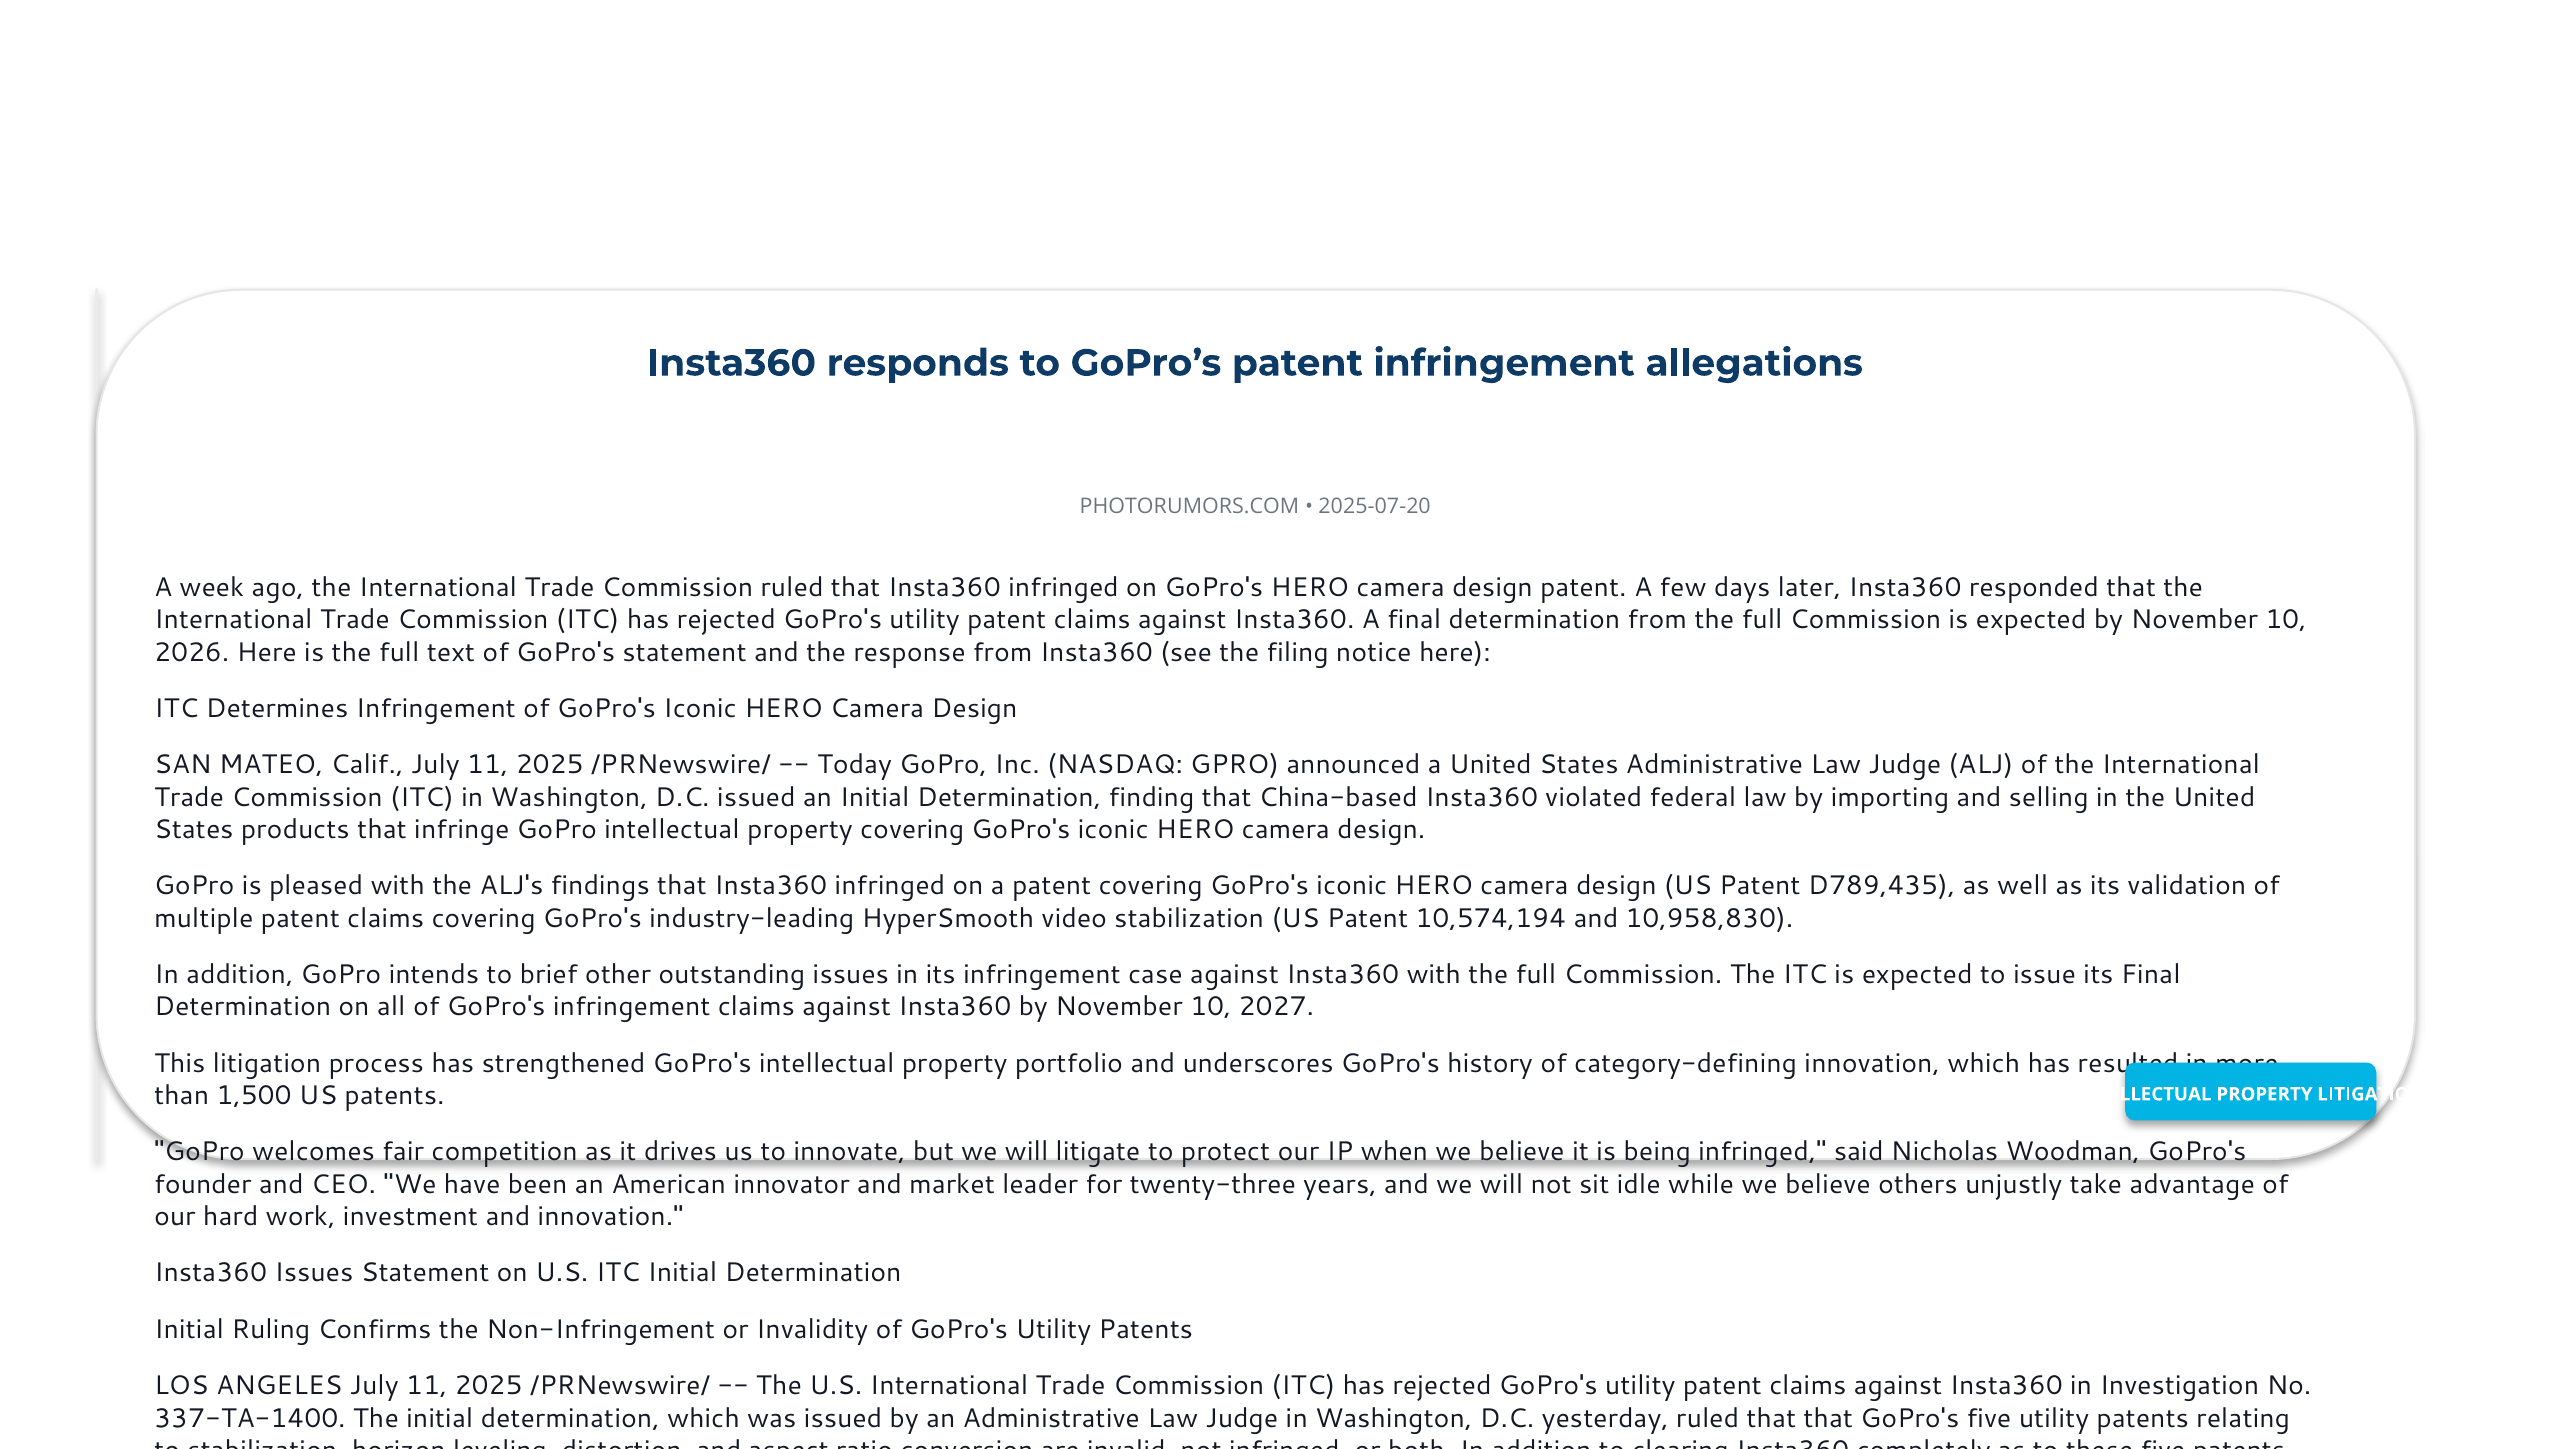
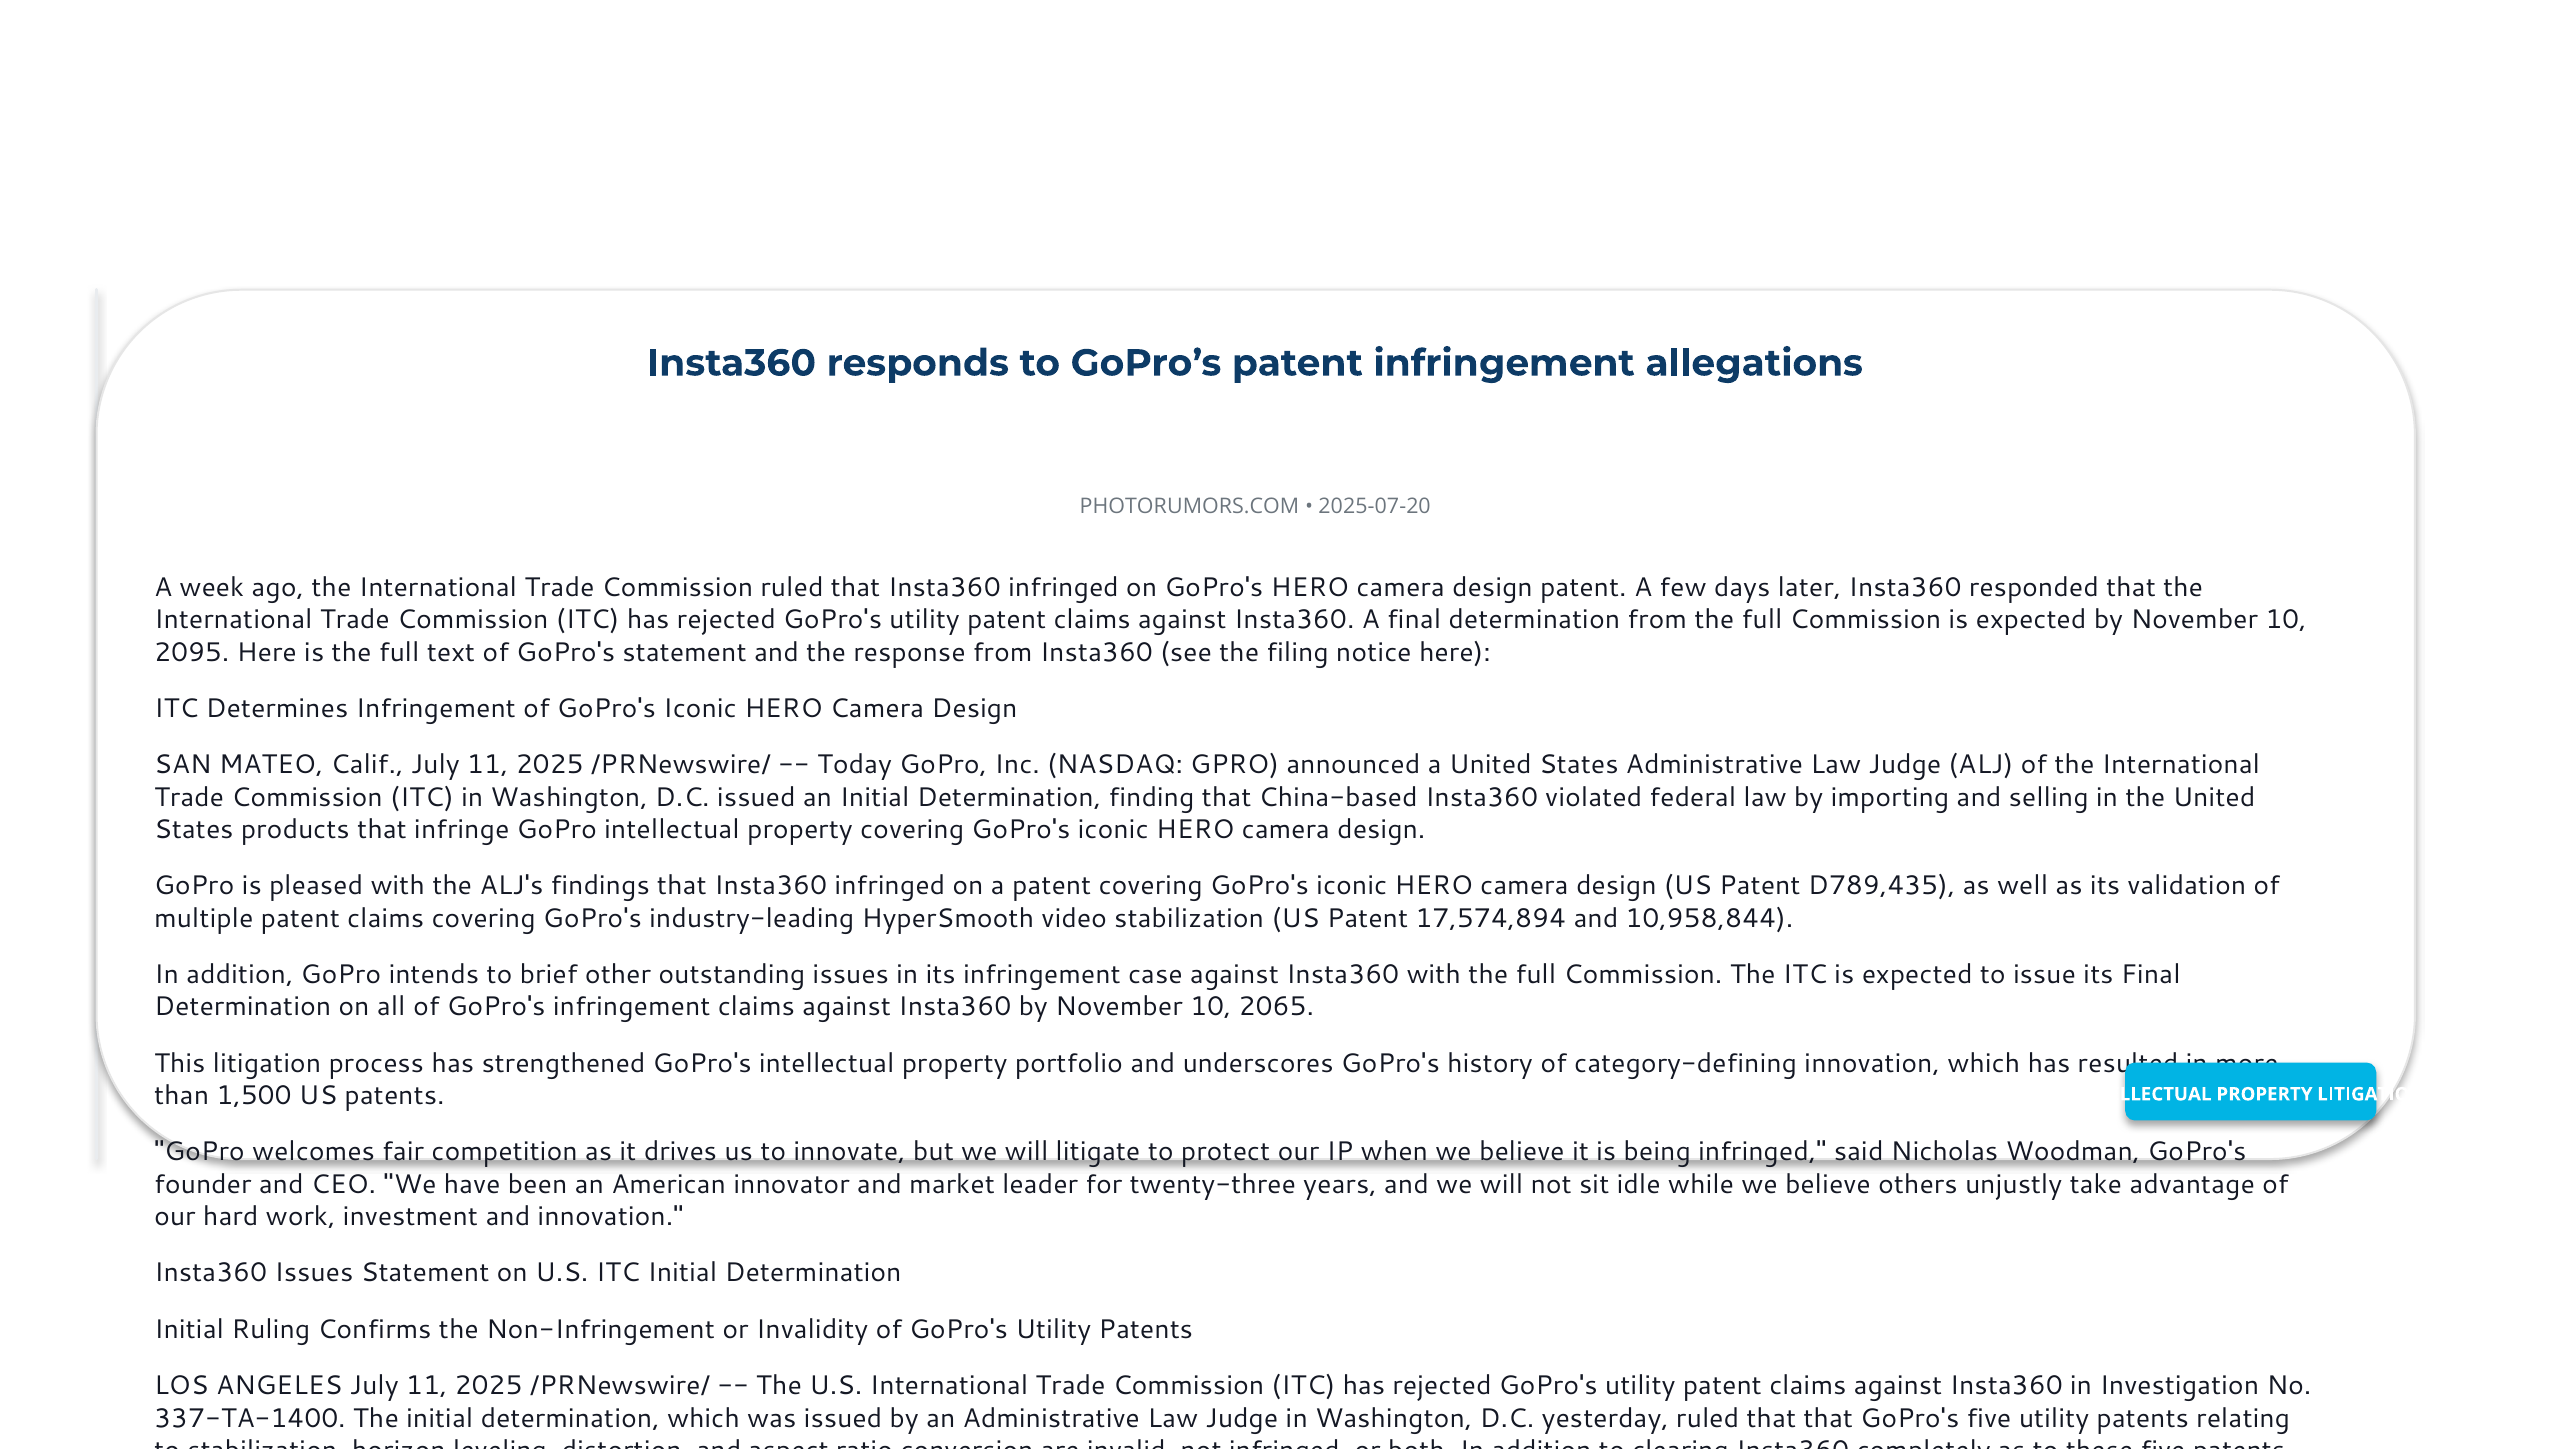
2026: 2026 -> 2095
10,574,194: 10,574,194 -> 17,574,894
10,958,830: 10,958,830 -> 10,958,844
2027: 2027 -> 2065
